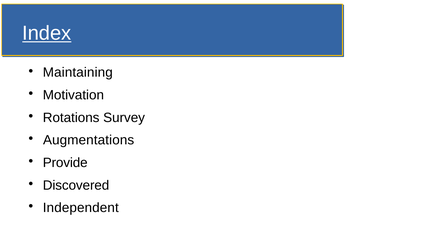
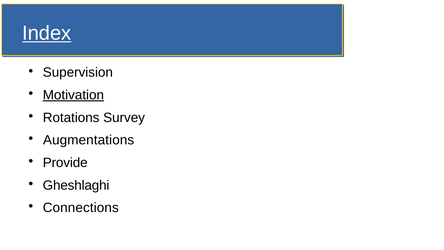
Maintaining: Maintaining -> Supervision
Motivation underline: none -> present
Discovered: Discovered -> Gheshlaghi
Independent: Independent -> Connections
